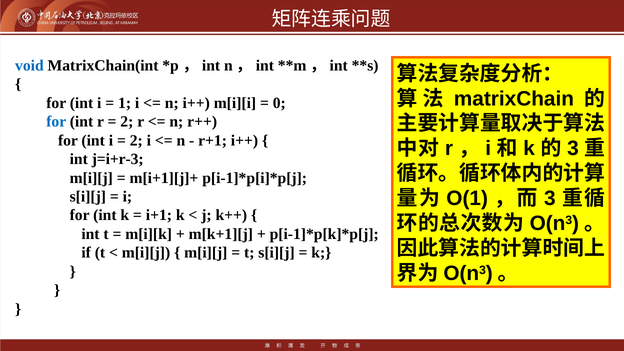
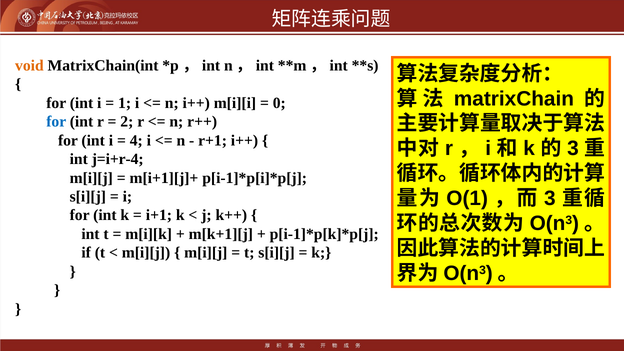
void colour: blue -> orange
2 at (136, 140): 2 -> 4
j=i+r-3: j=i+r-3 -> j=i+r-4
